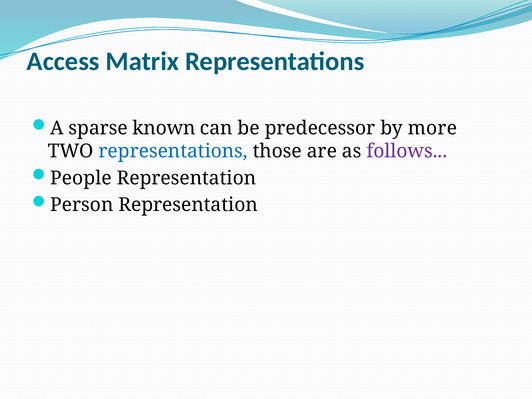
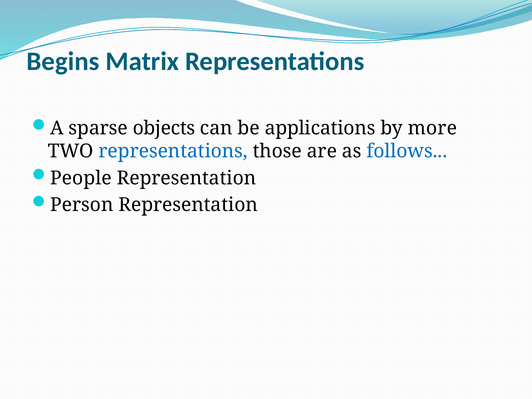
Access: Access -> Begins
known: known -> objects
predecessor: predecessor -> applications
follows colour: purple -> blue
